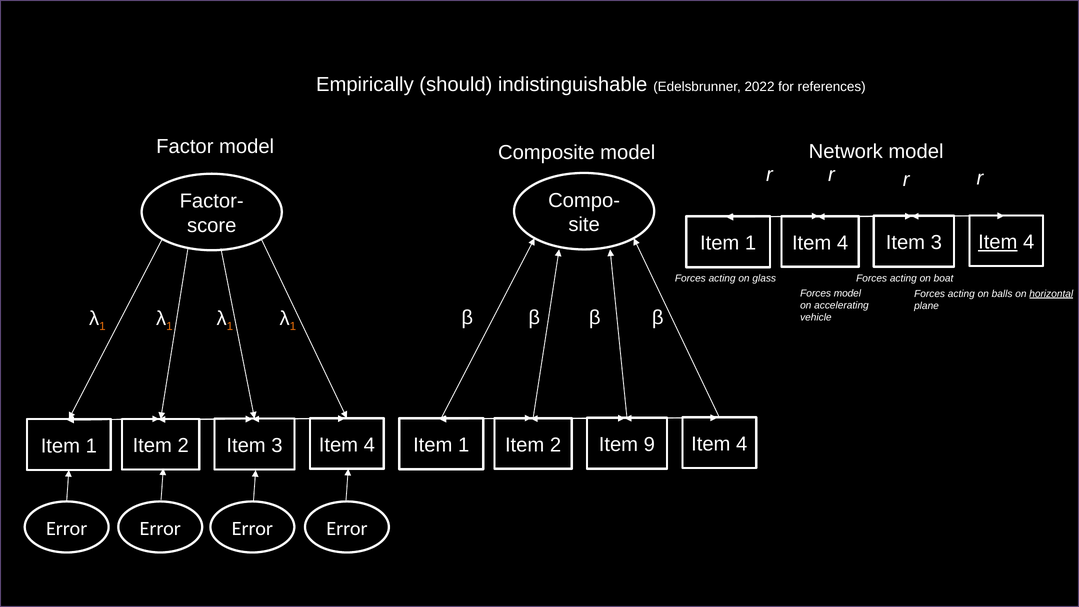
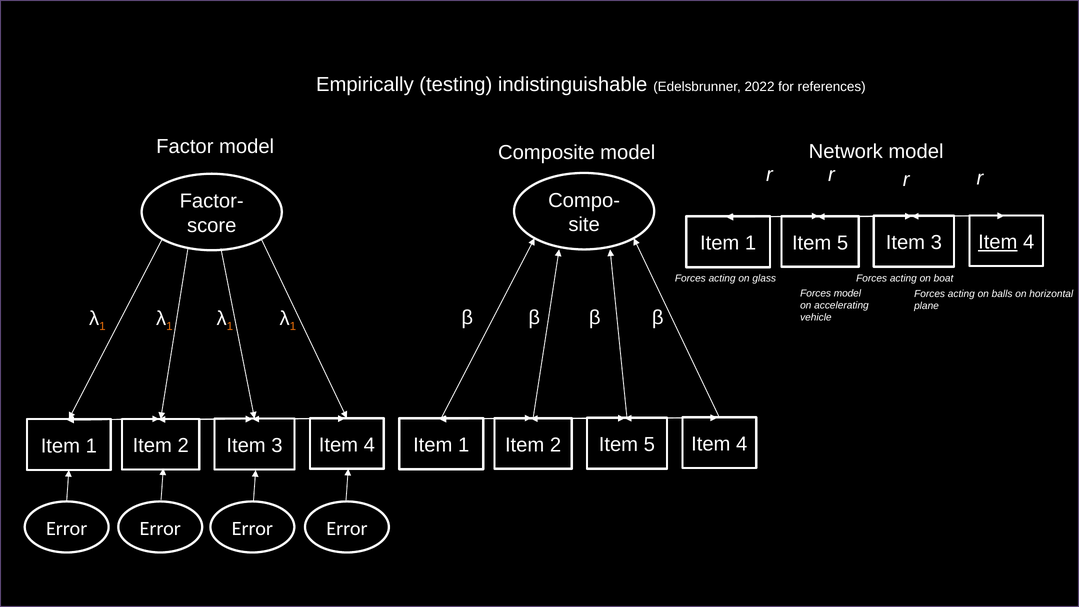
should: should -> testing
4 at (843, 243): 4 -> 5
horizontal underline: present -> none
2 Item 9: 9 -> 5
